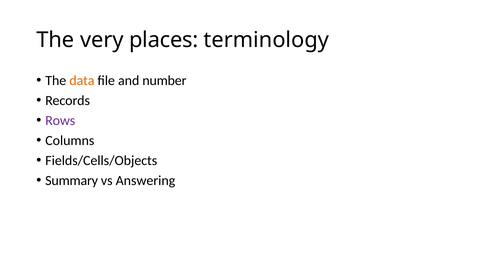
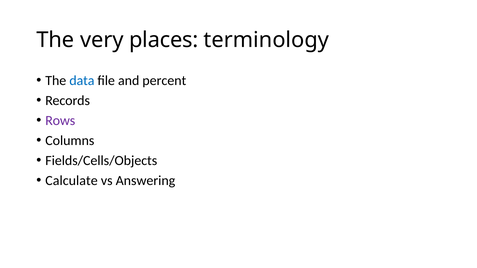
data colour: orange -> blue
number: number -> percent
Summary: Summary -> Calculate
